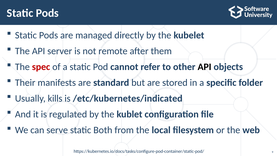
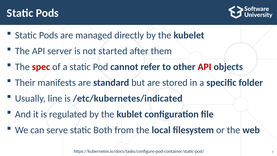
remote: remote -> started
API at (205, 67) colour: black -> red
kills: kills -> line
